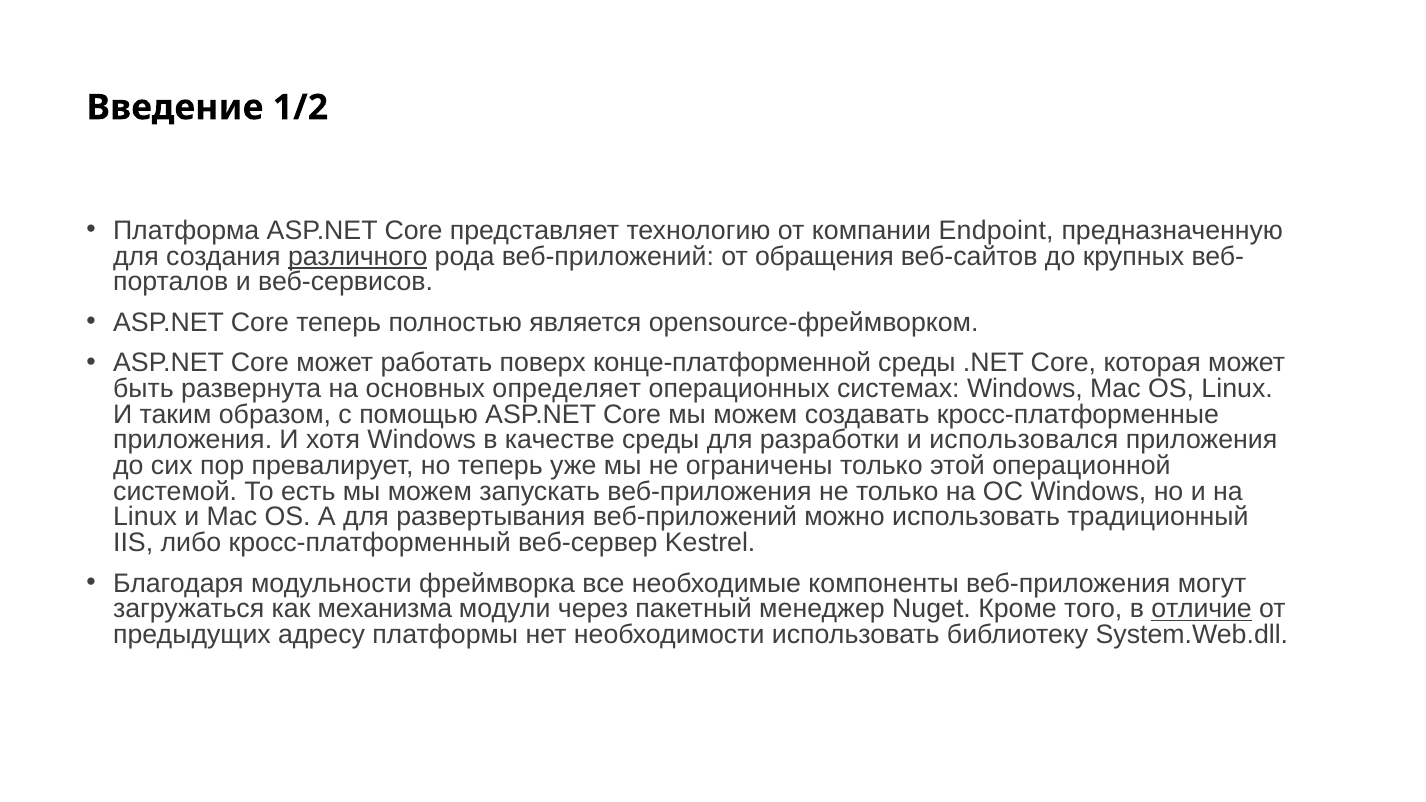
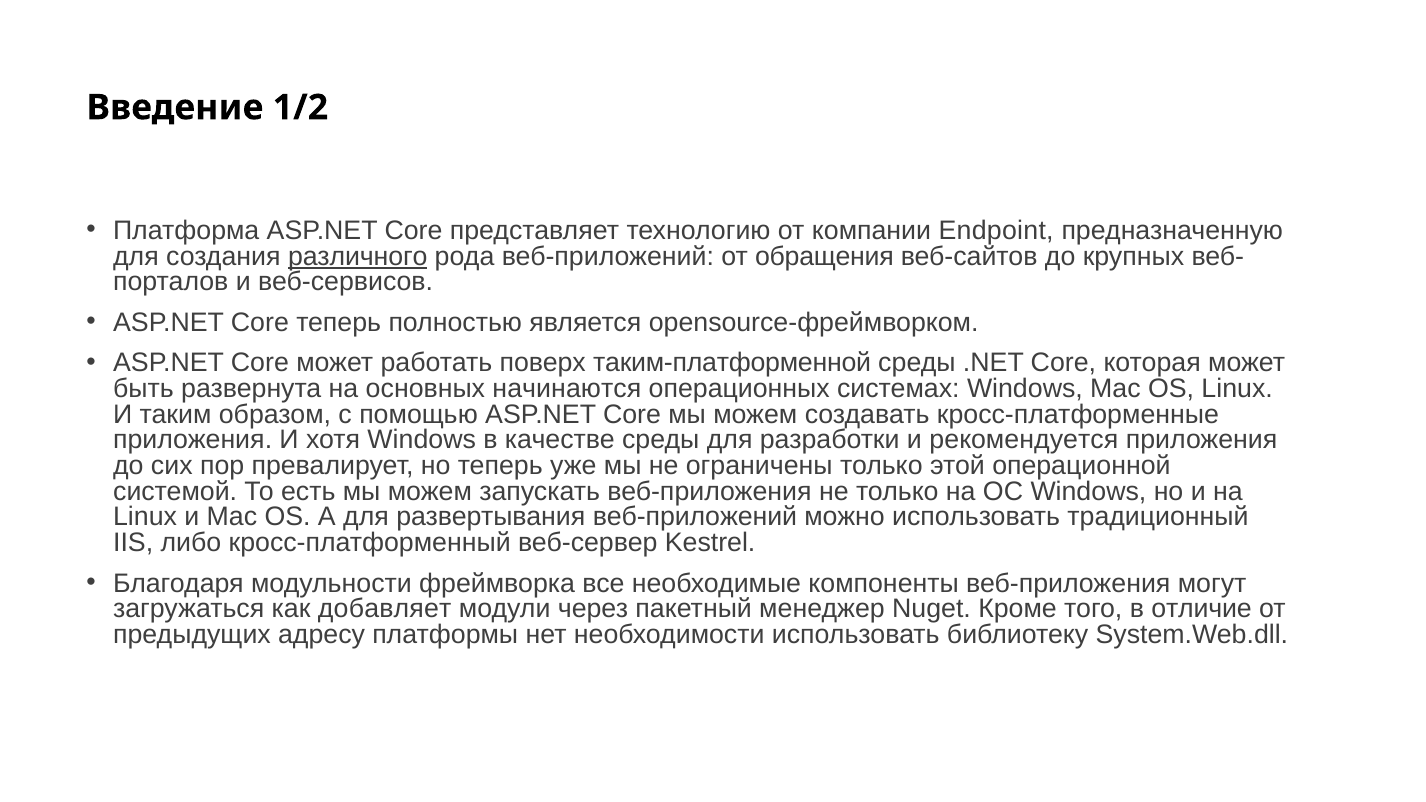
конце-платформенной: конце-платформенной -> таким-платформенной
определяет: определяет -> начинаются
использовался: использовался -> рекомендуется
механизма: механизма -> добавляет
отличие underline: present -> none
